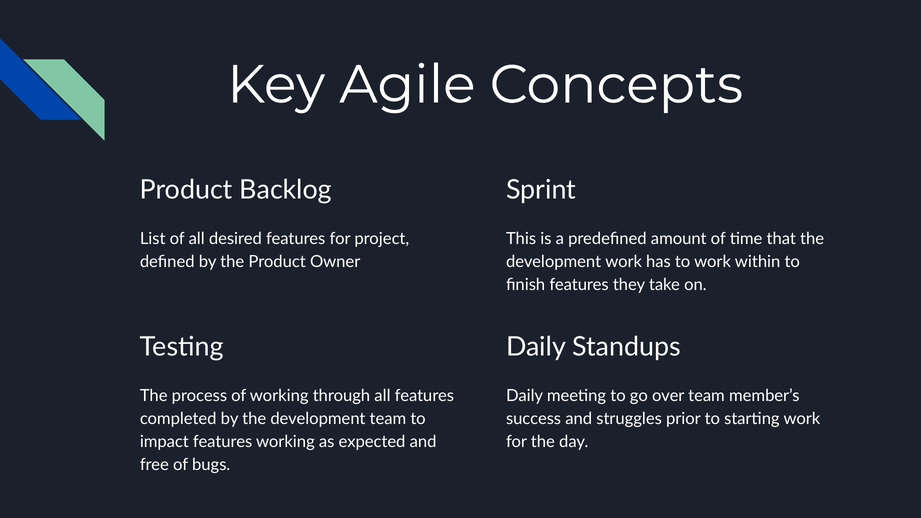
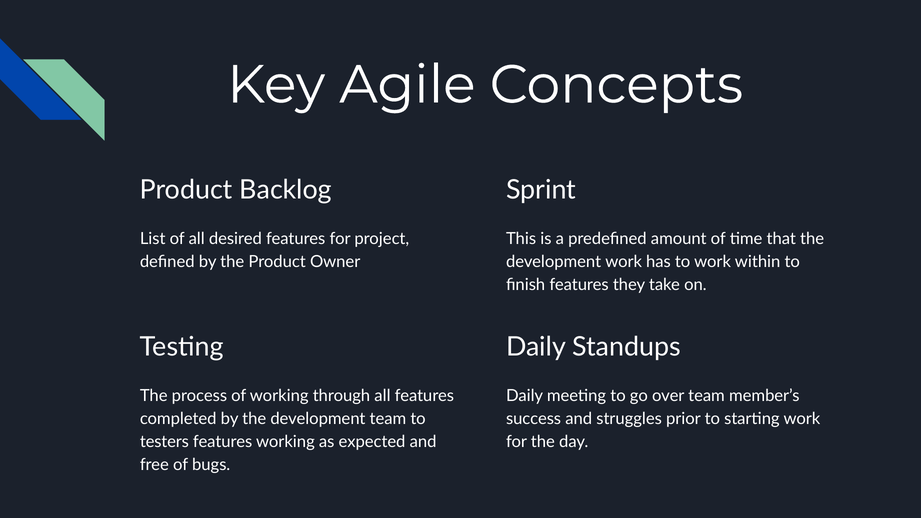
impact: impact -> testers
